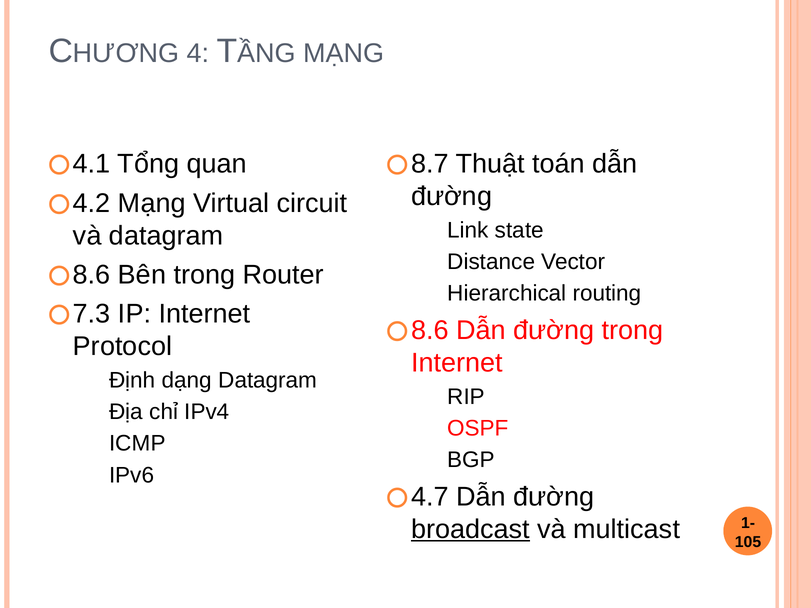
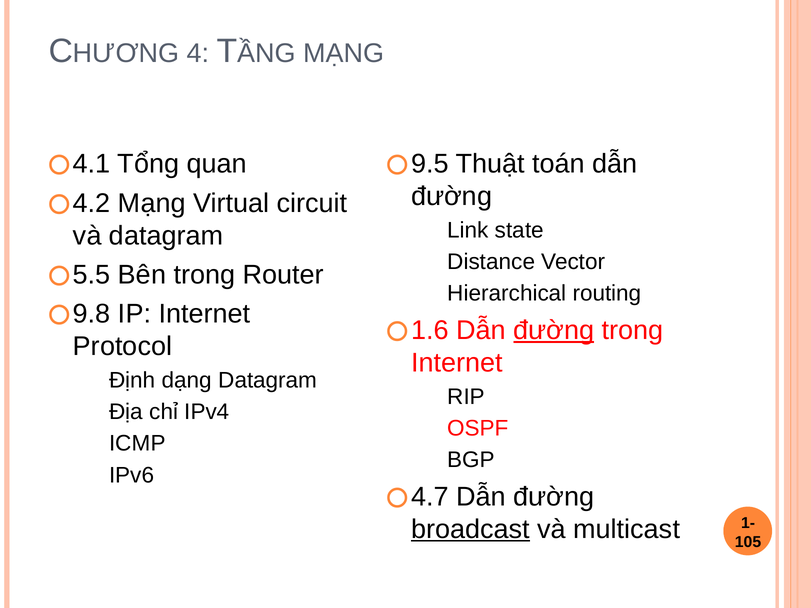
8.7: 8.7 -> 9.5
8.6 at (92, 275): 8.6 -> 5.5
7.3: 7.3 -> 9.8
8.6 at (430, 330): 8.6 -> 1.6
đường at (554, 330) underline: none -> present
